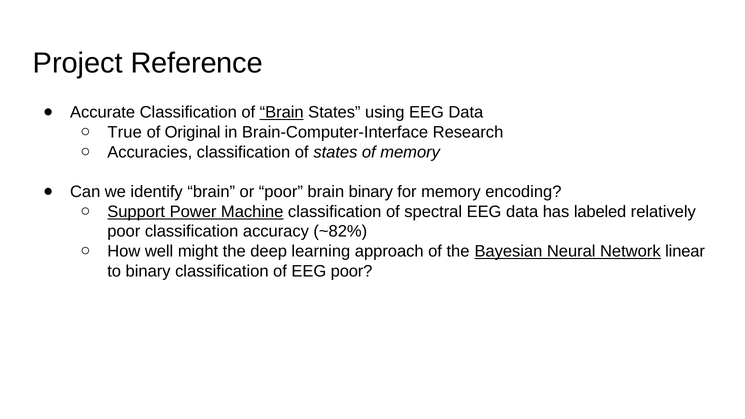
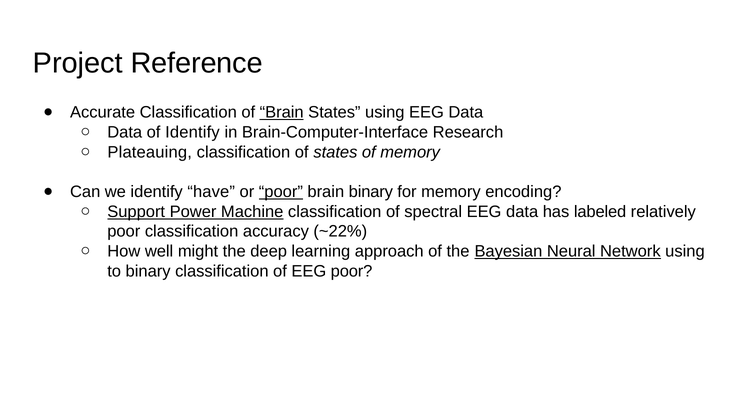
True at (125, 132): True -> Data
of Original: Original -> Identify
Accuracies: Accuracies -> Plateauing
identify brain: brain -> have
poor at (281, 192) underline: none -> present
~82%: ~82% -> ~22%
Network linear: linear -> using
